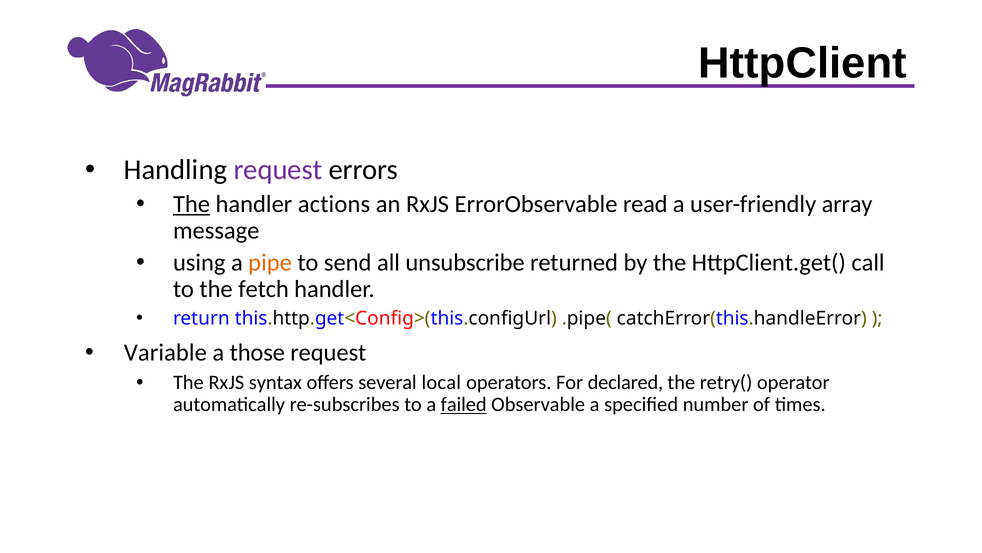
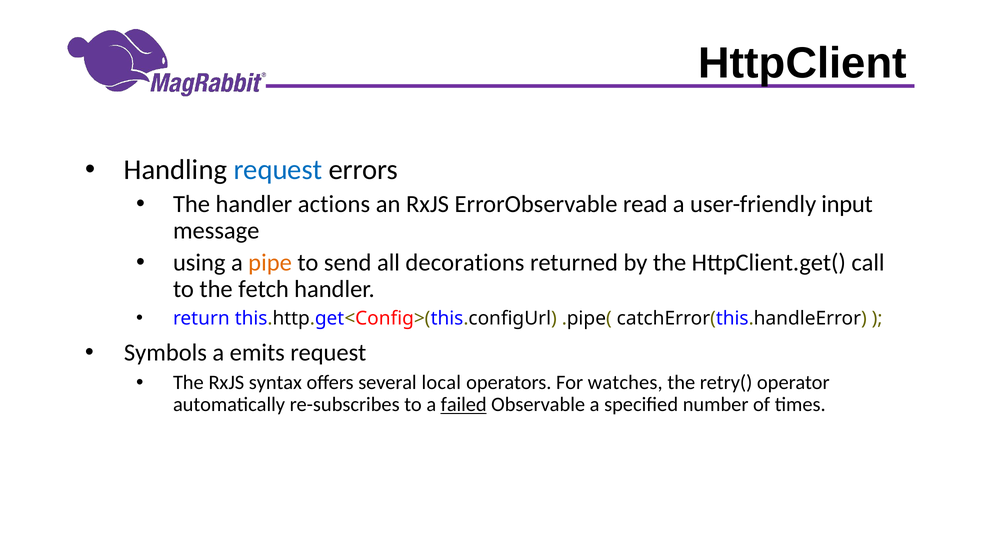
request at (278, 170) colour: purple -> blue
The at (192, 204) underline: present -> none
array: array -> input
unsubscribe: unsubscribe -> decorations
Variable: Variable -> Symbols
those: those -> emits
declared: declared -> watches
